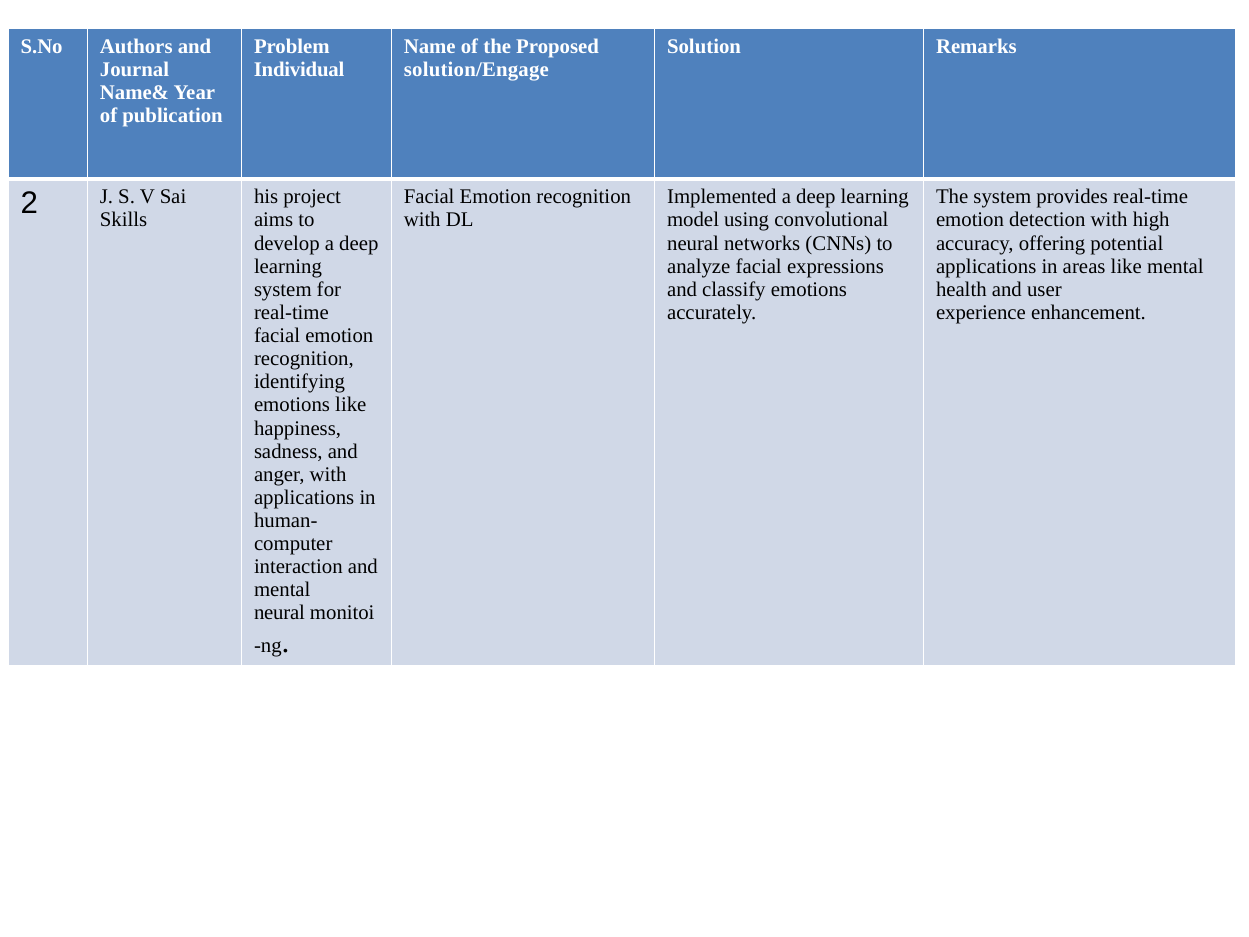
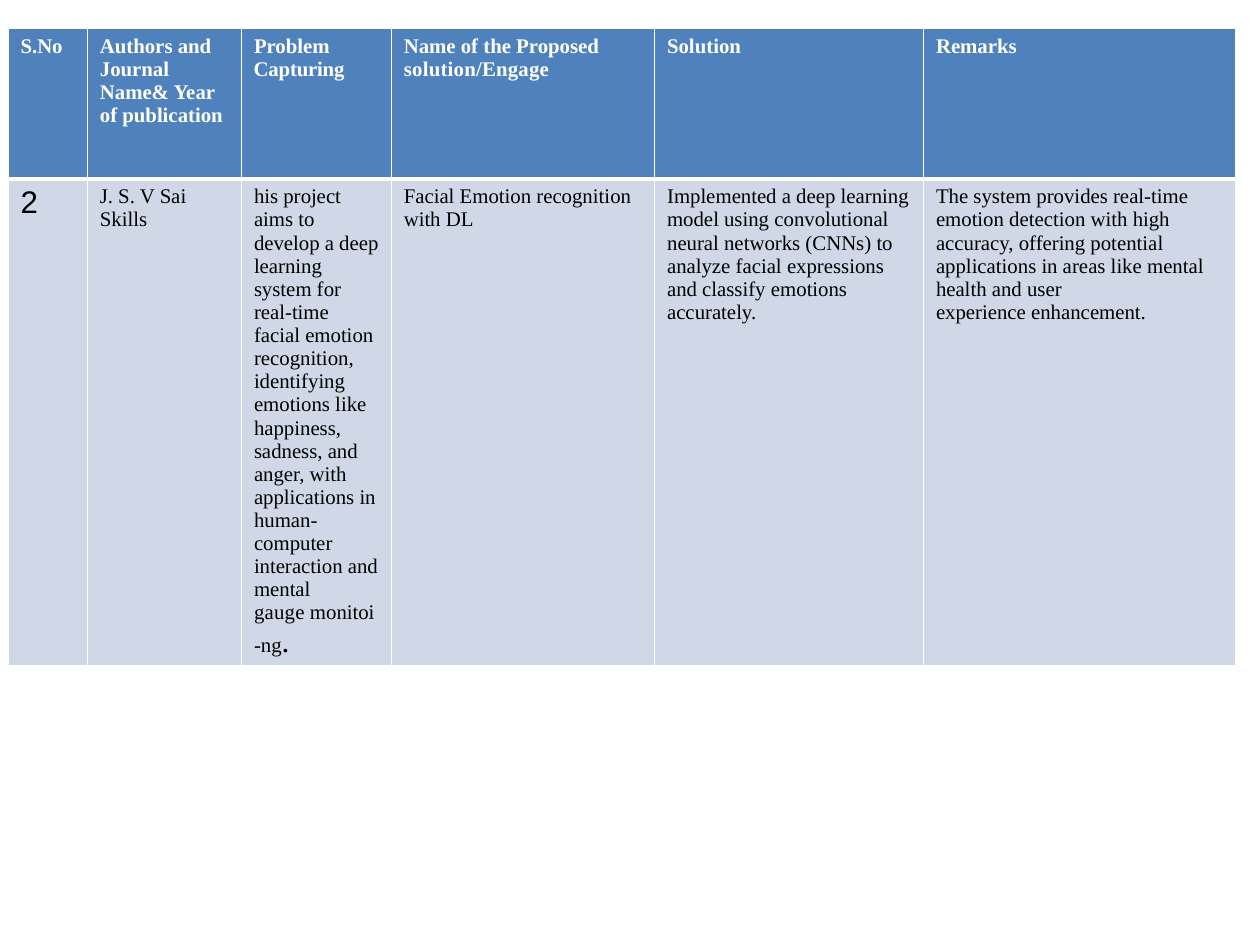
Individual: Individual -> Capturing
neural at (279, 613): neural -> gauge
